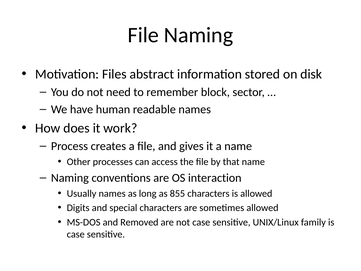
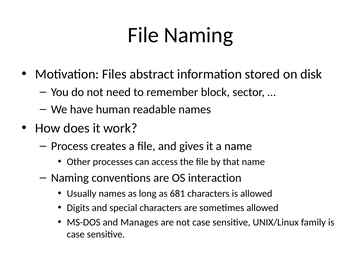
855: 855 -> 681
Removed: Removed -> Manages
